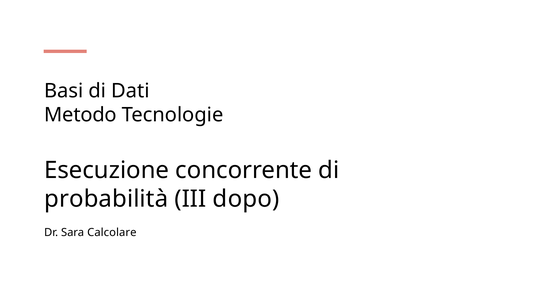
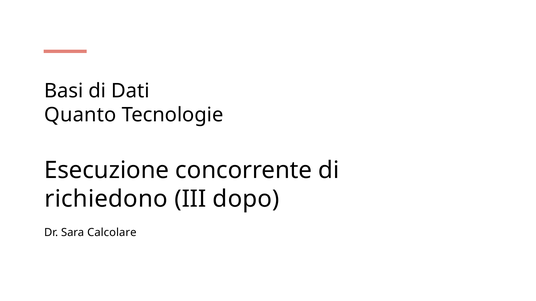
Metodo: Metodo -> Quanto
probabilità: probabilità -> richiedono
